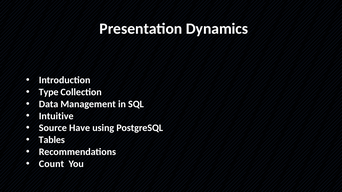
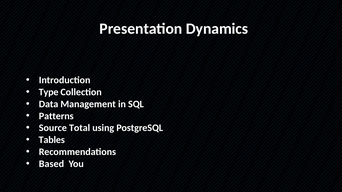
Intuitive: Intuitive -> Patterns
Have: Have -> Total
Count: Count -> Based
